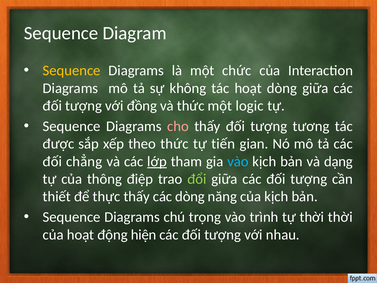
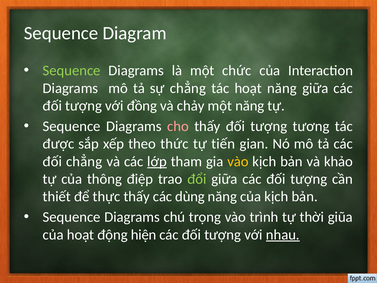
Sequence at (72, 71) colour: yellow -> light green
sự không: không -> chẳng
hoạt dòng: dòng -> năng
và thức: thức -> chảy
một logic: logic -> năng
vào at (238, 161) colour: light blue -> yellow
dạng: dạng -> khảo
các dòng: dòng -> dùng
thời thời: thời -> giũa
nhau underline: none -> present
